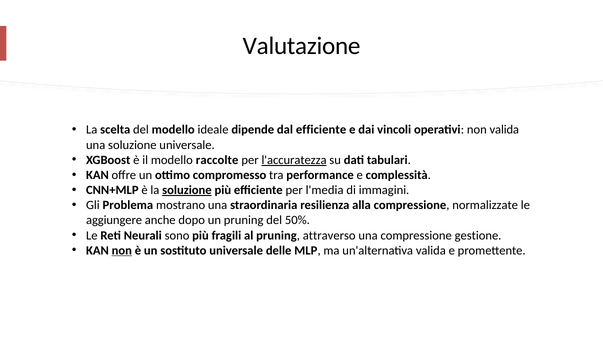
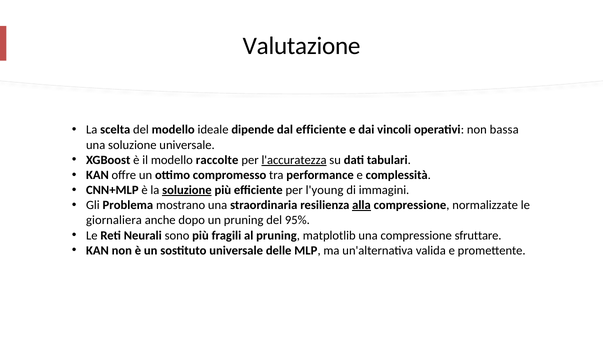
non valida: valida -> bassa
l'media: l'media -> l'young
alla underline: none -> present
aggiungere: aggiungere -> giornaliera
50%: 50% -> 95%
attraverso: attraverso -> matplotlib
gestione: gestione -> sfruttare
non at (122, 251) underline: present -> none
